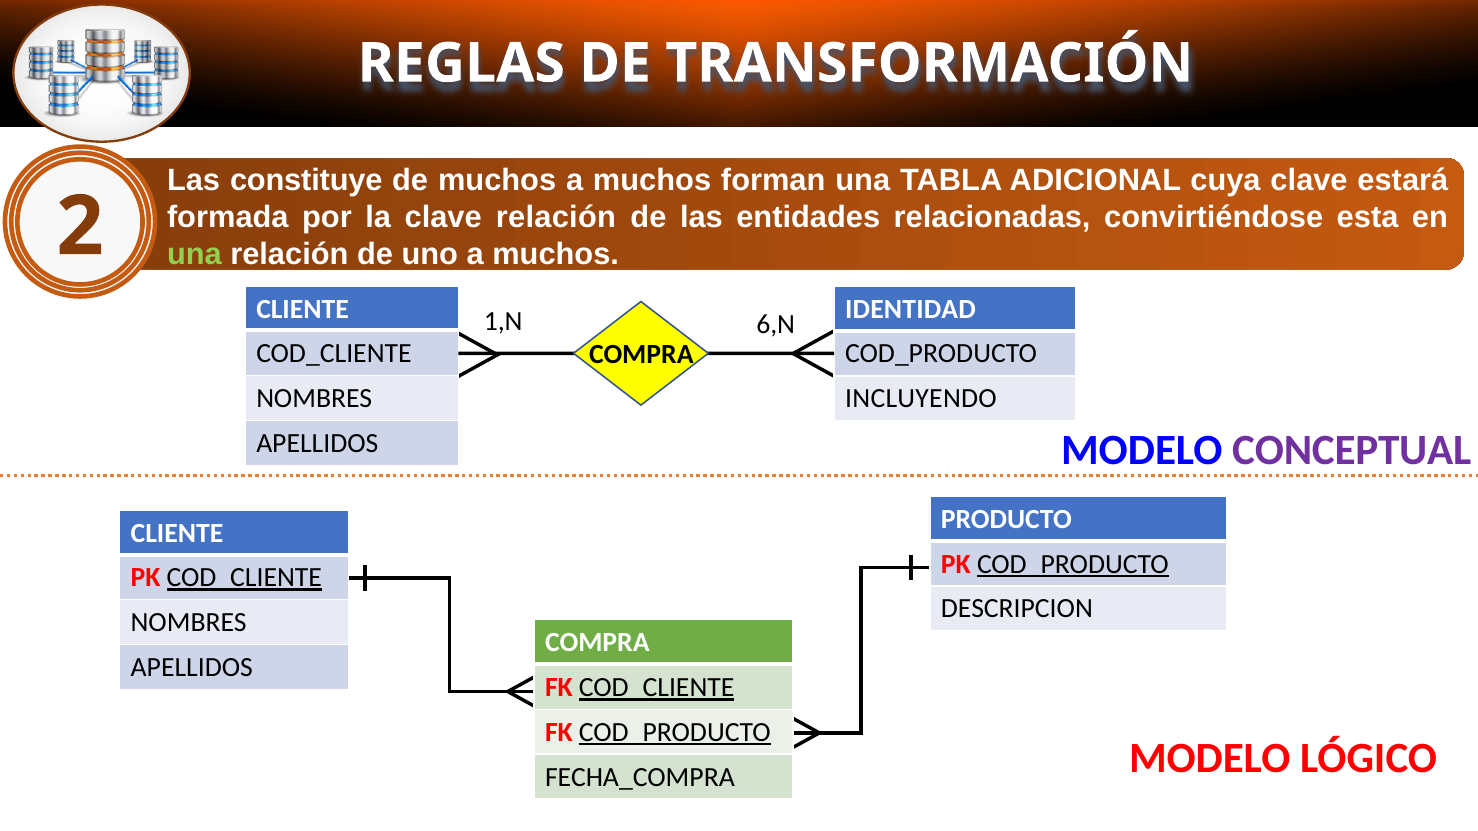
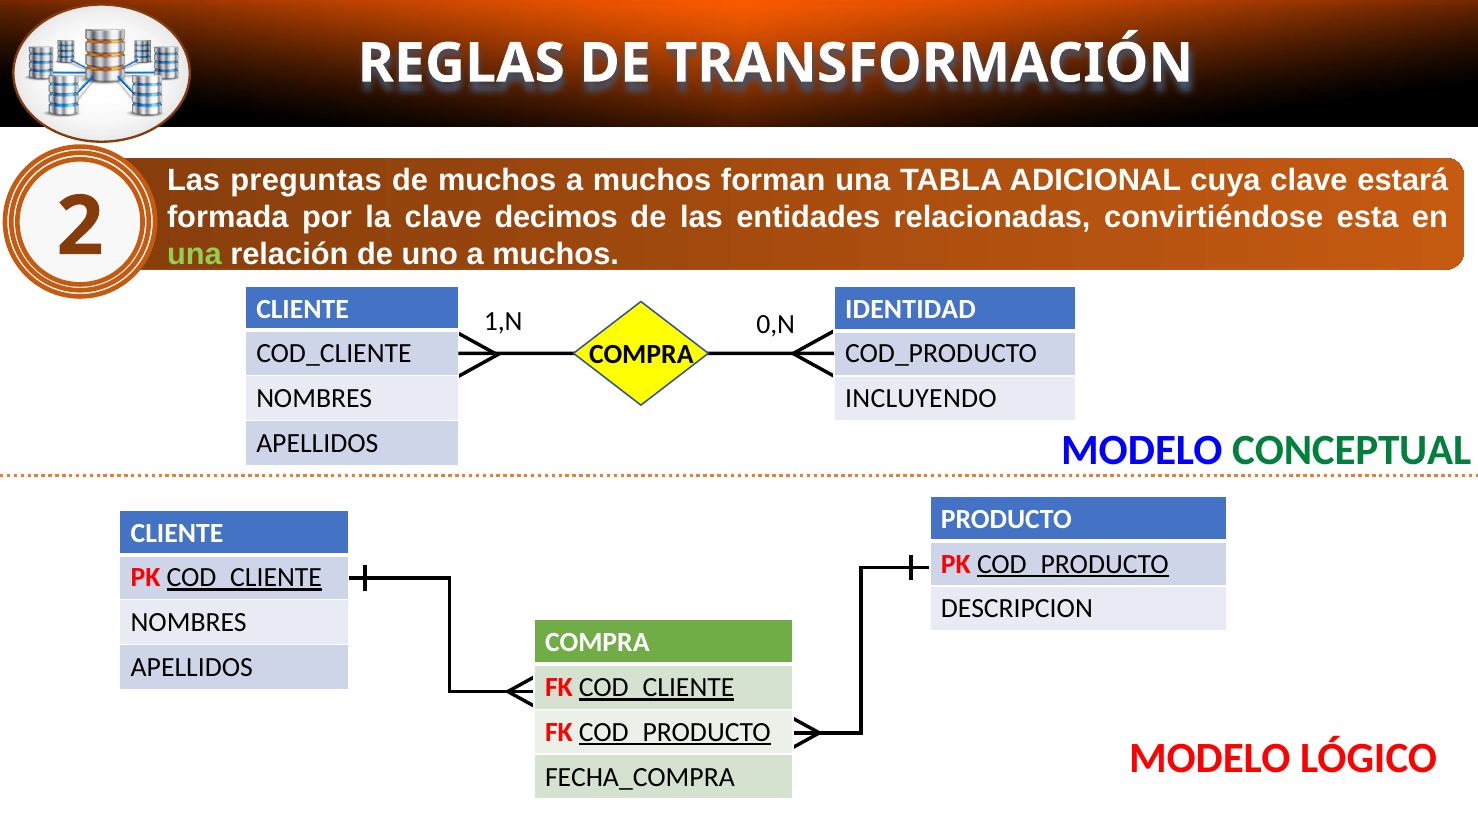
constituye: constituye -> preguntas
clave relación: relación -> decimos
6,N: 6,N -> 0,N
CONCEPTUAL colour: purple -> green
